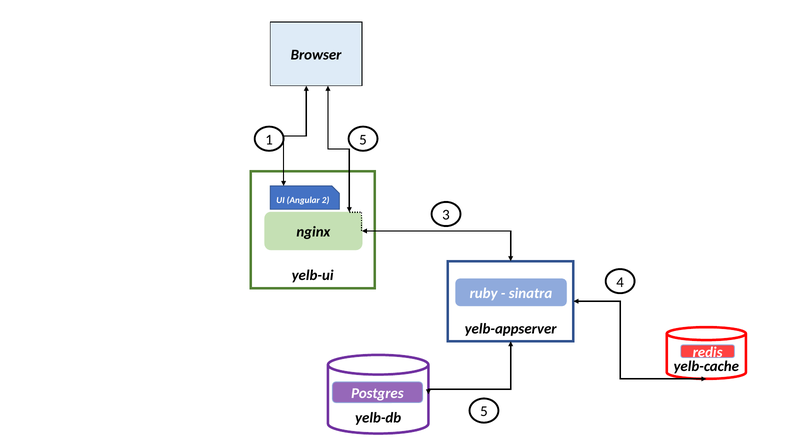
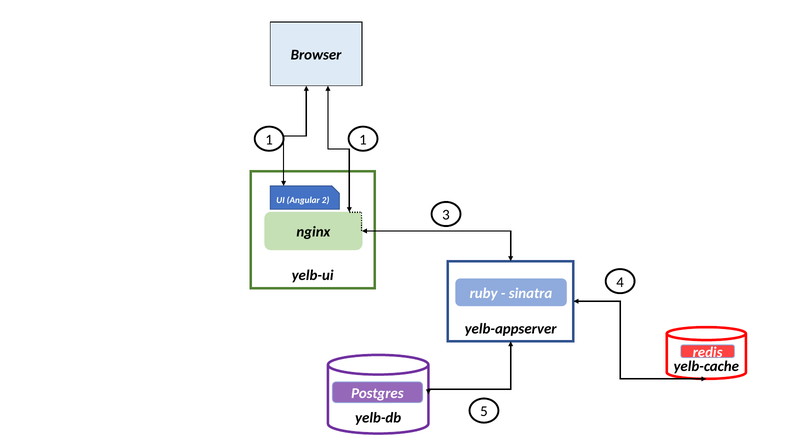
1 5: 5 -> 1
